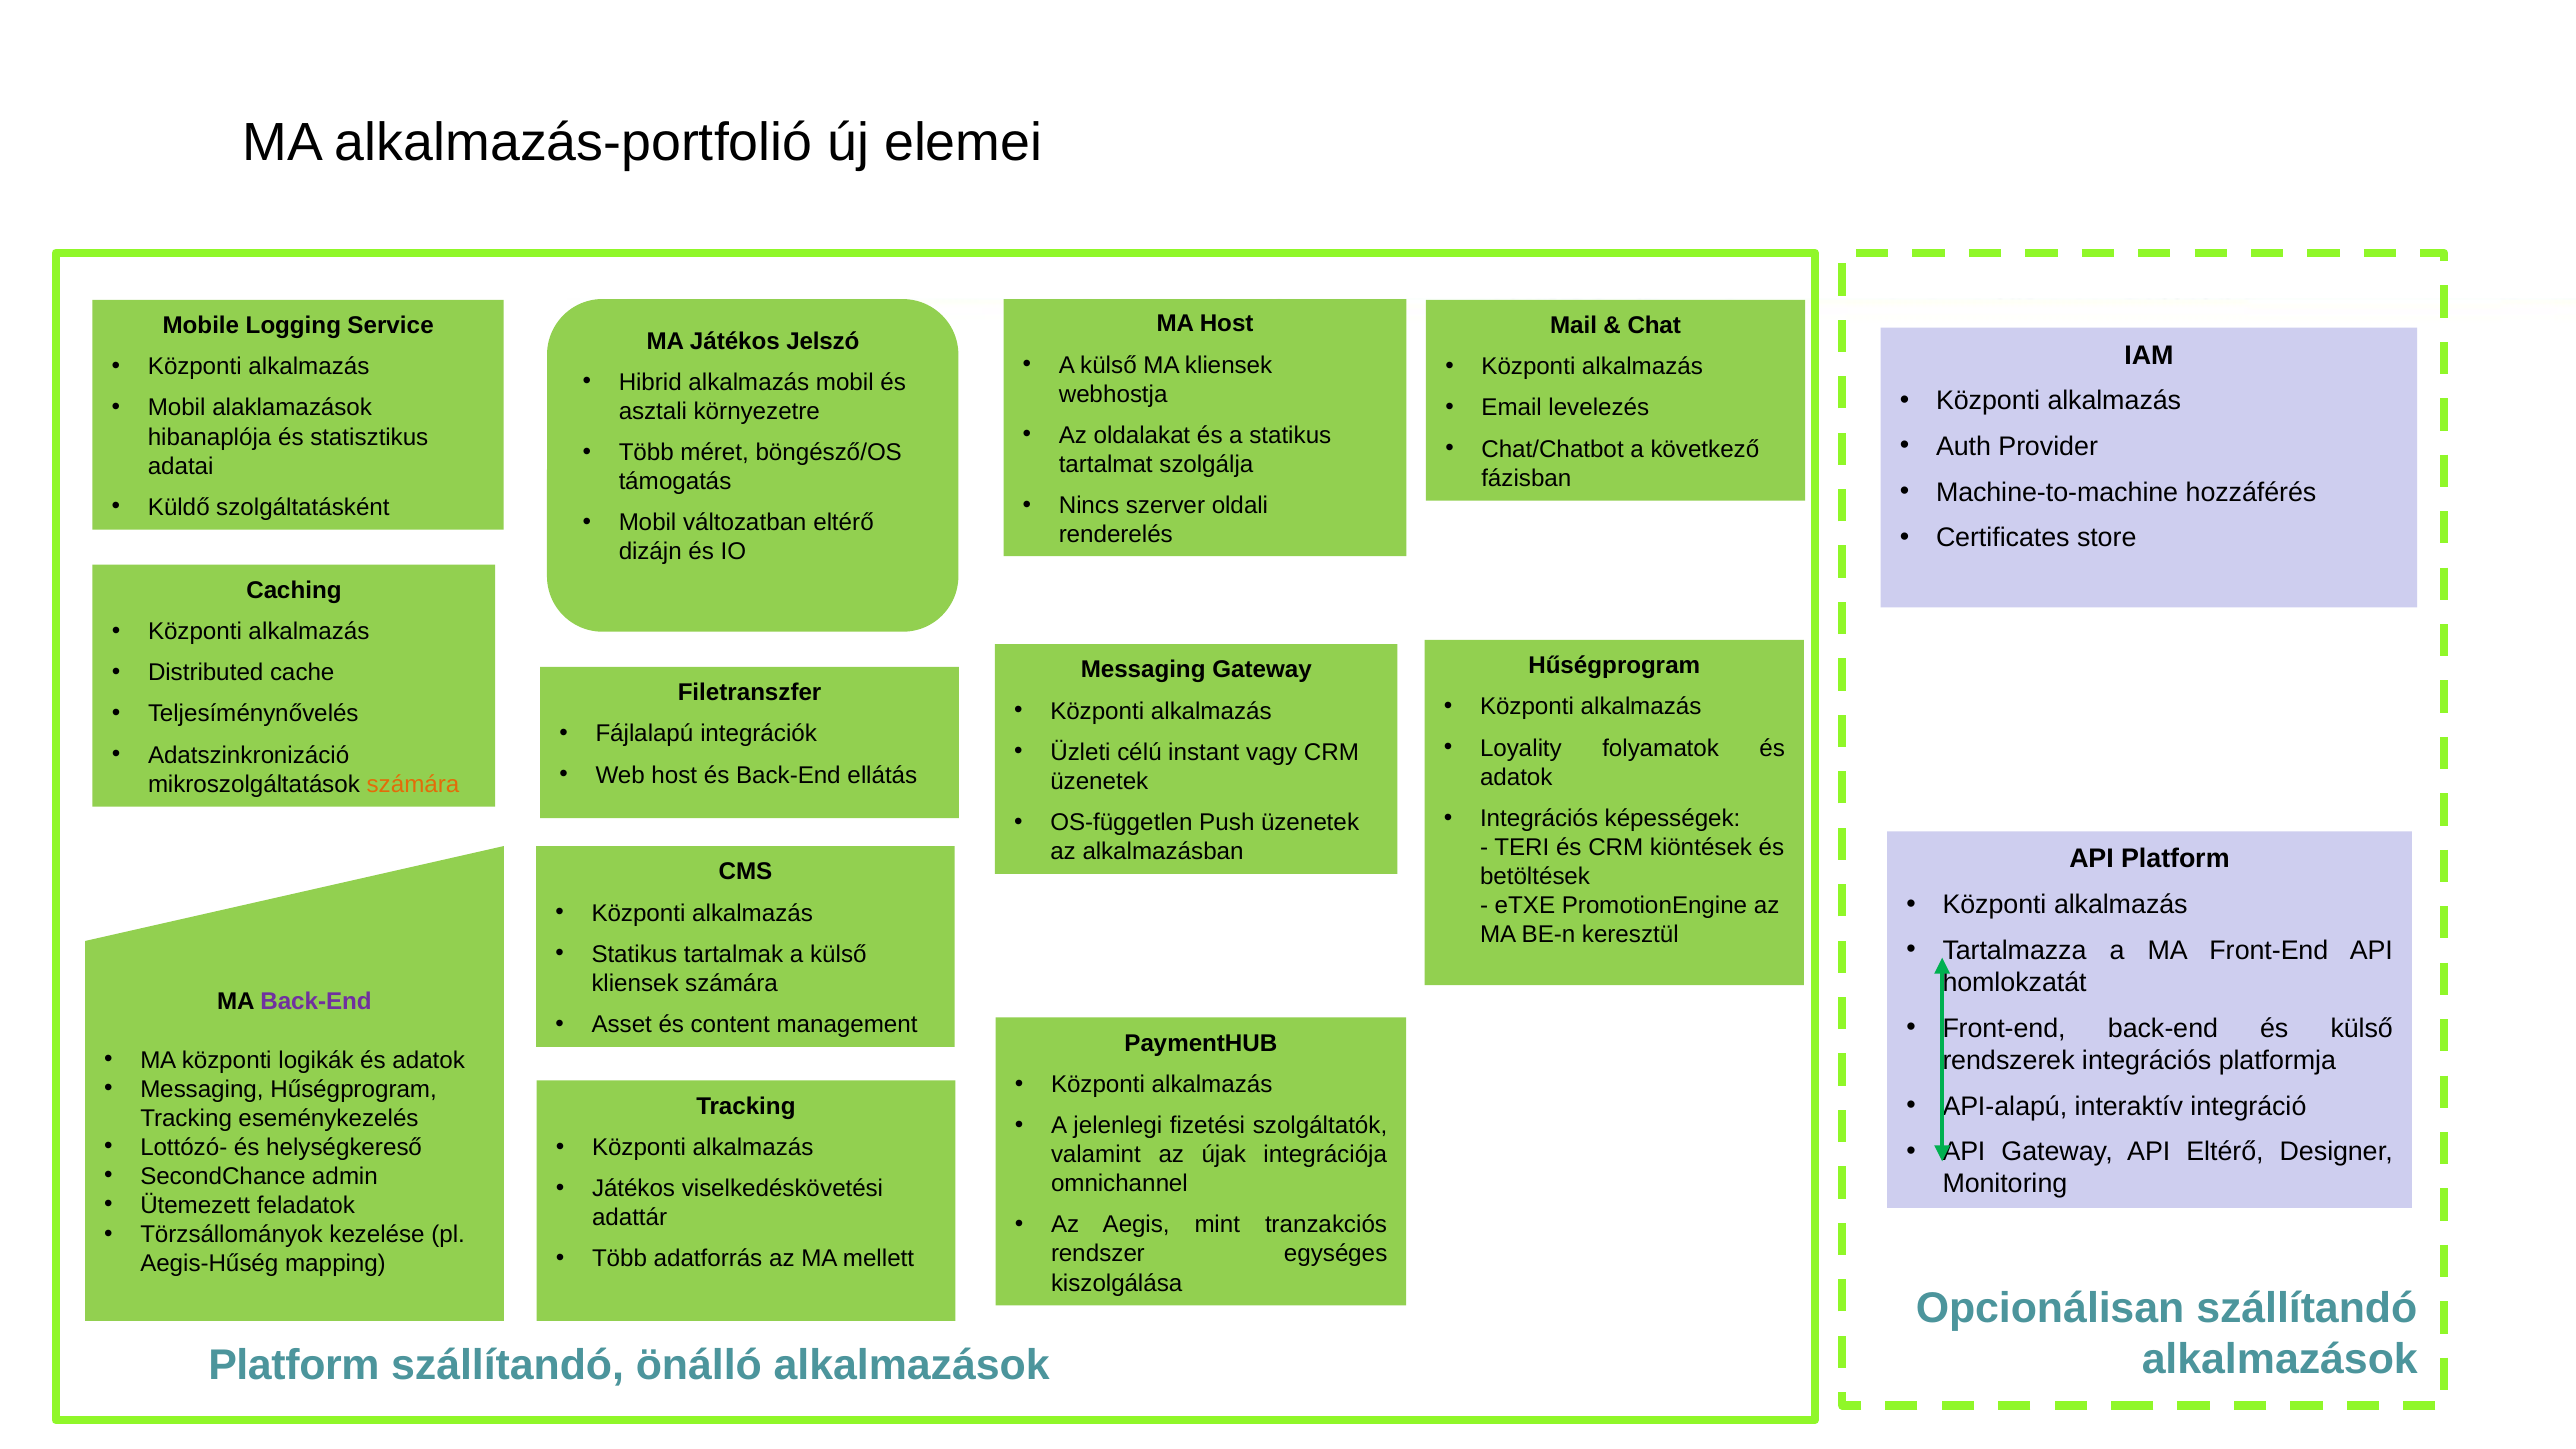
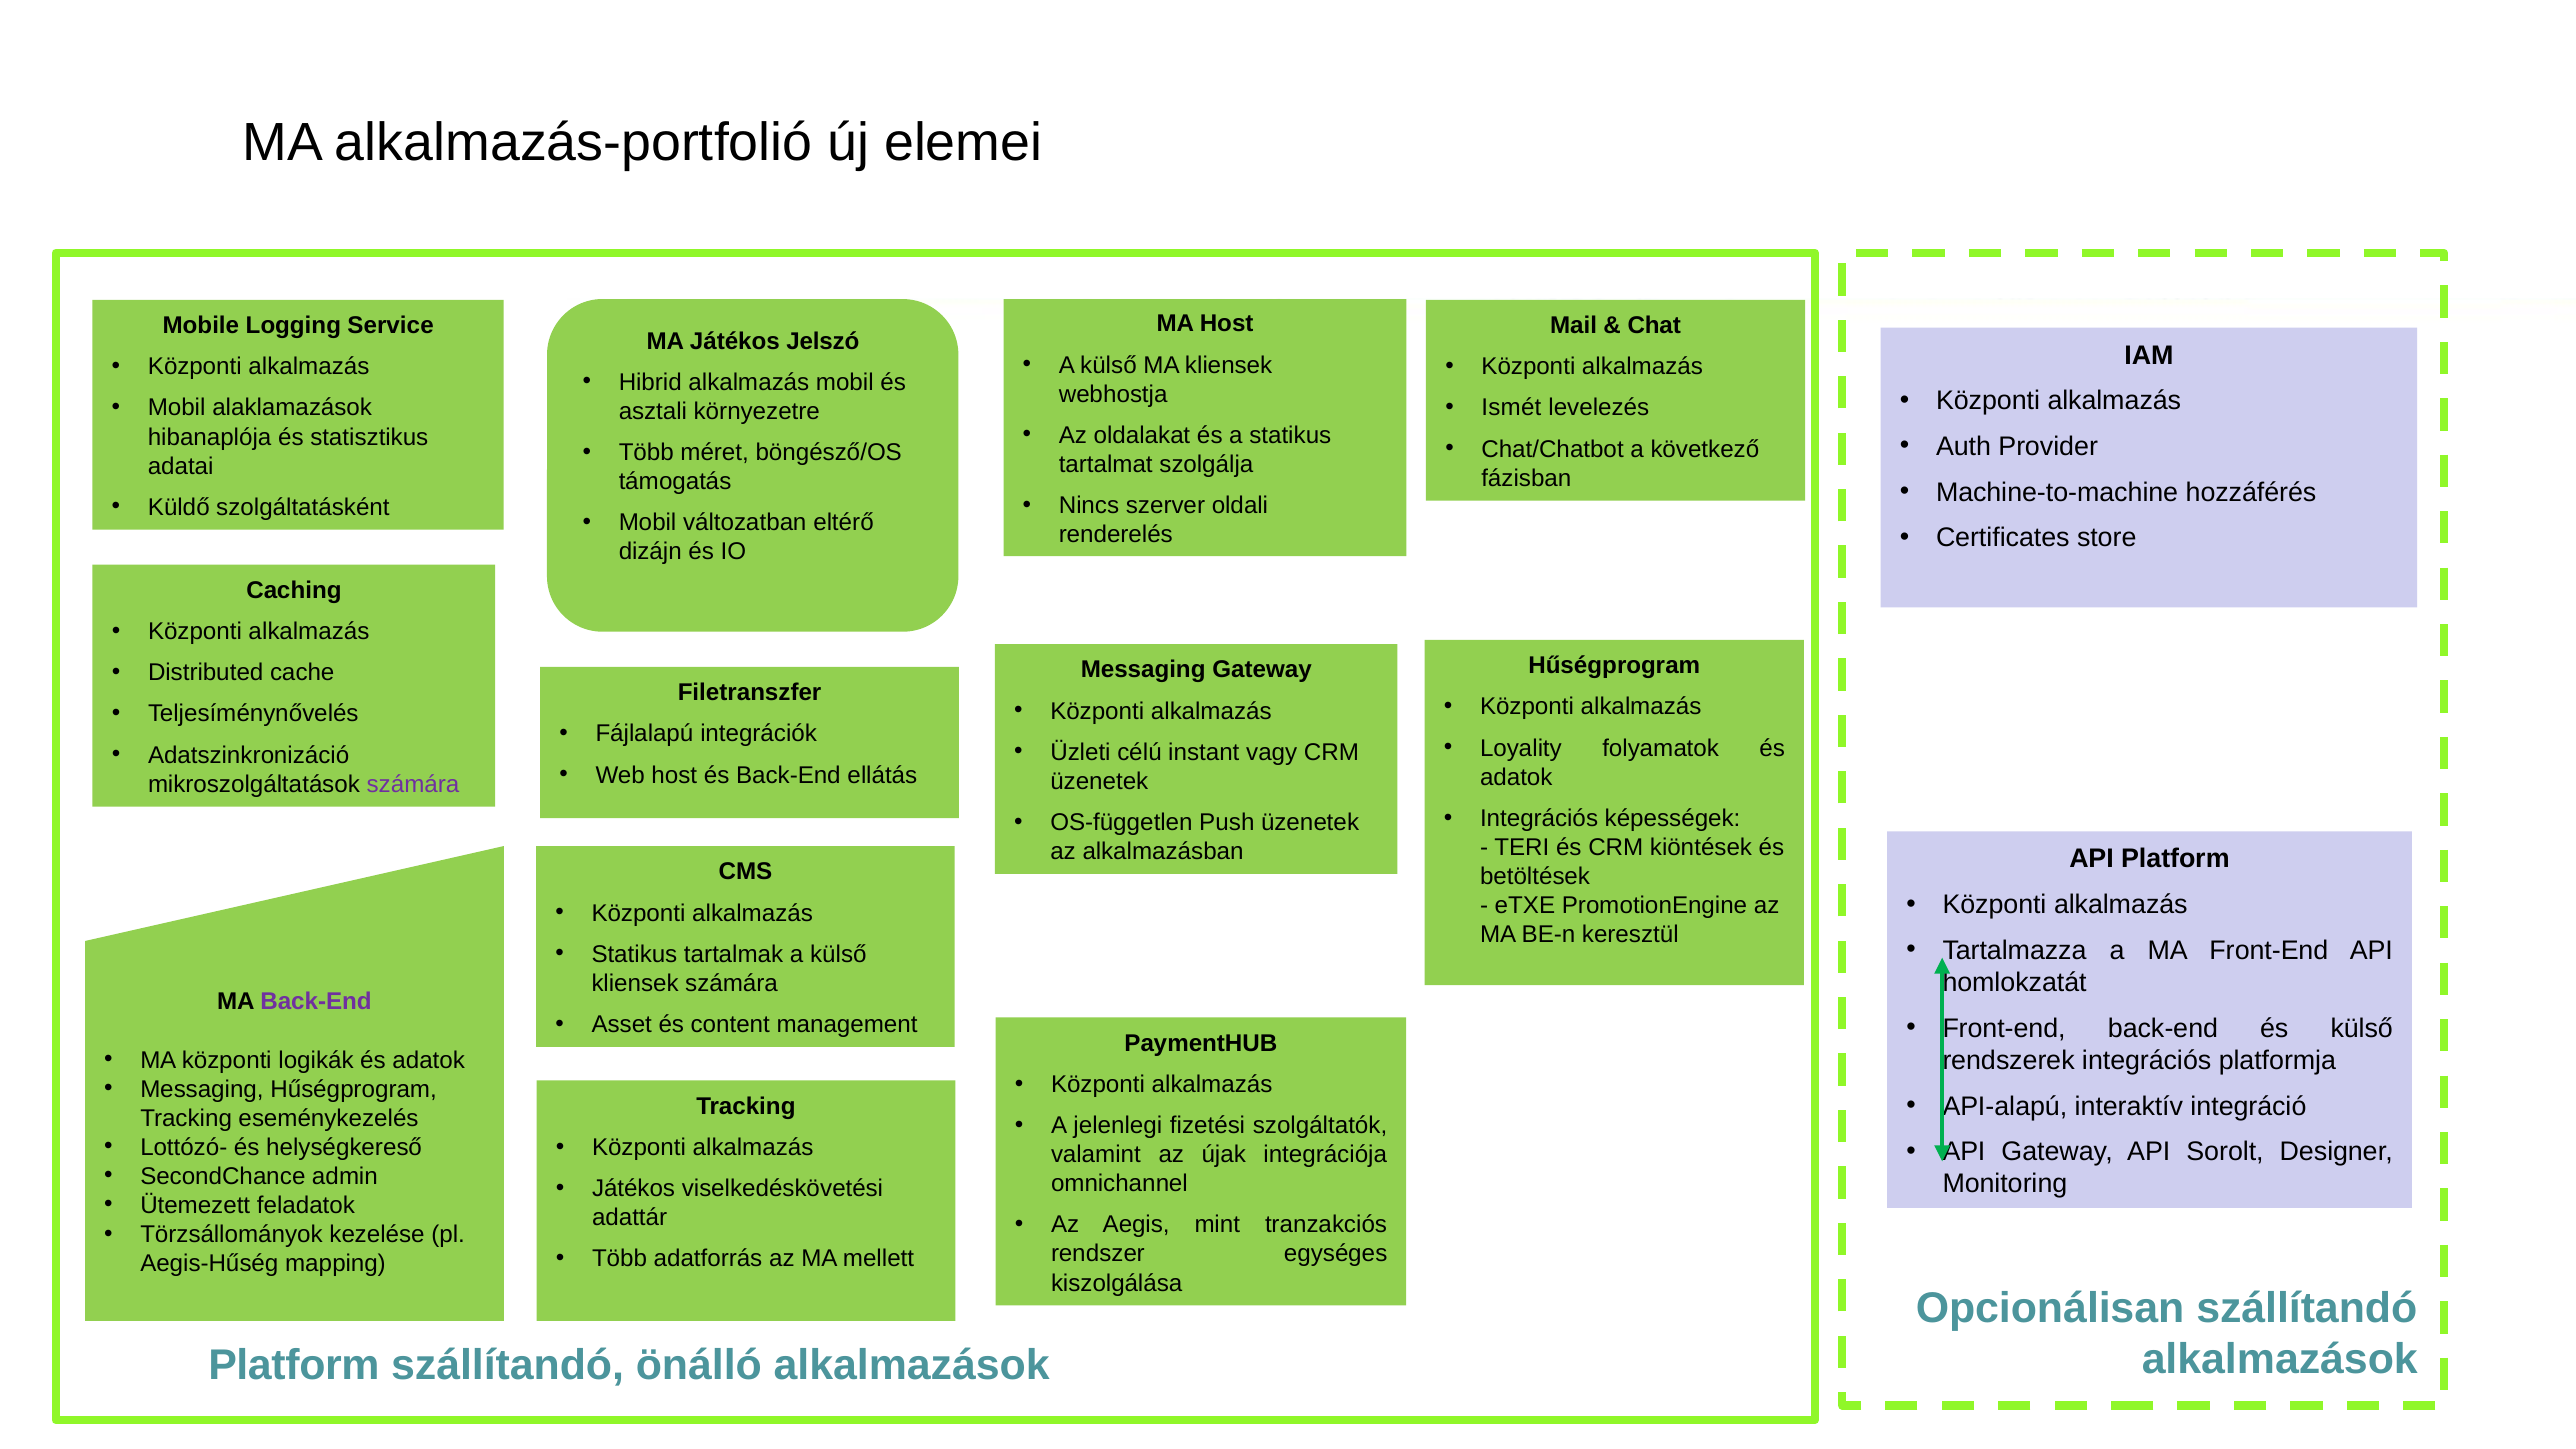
Email: Email -> Ismét
számára at (413, 784) colour: orange -> purple
API Eltérő: Eltérő -> Sorolt
